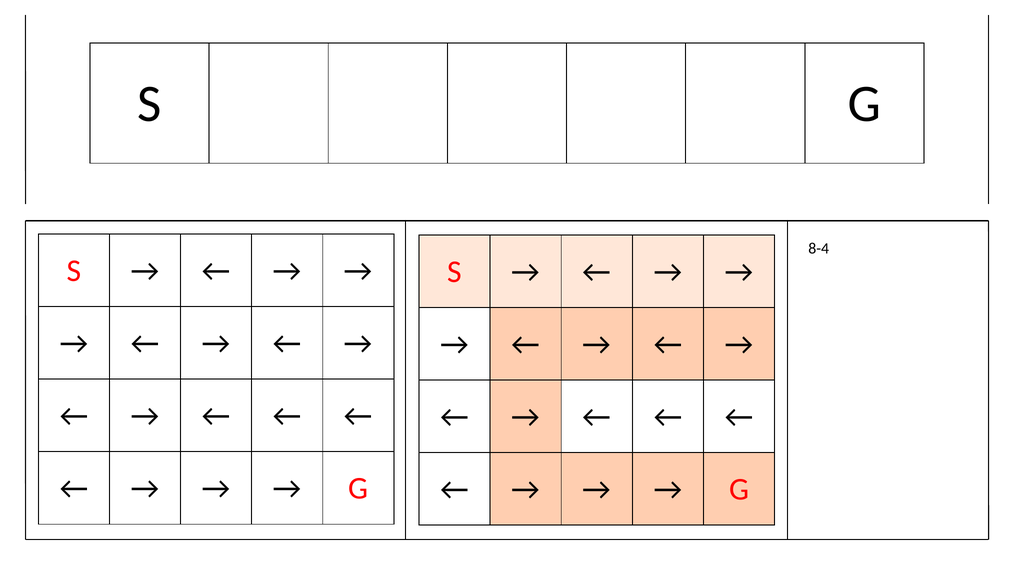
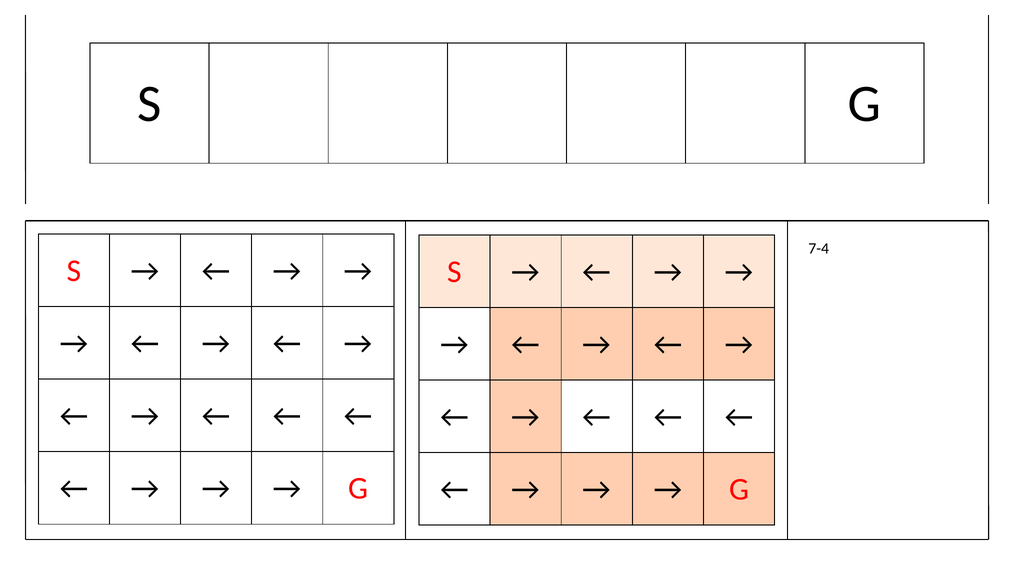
8-4: 8-4 -> 7-4
